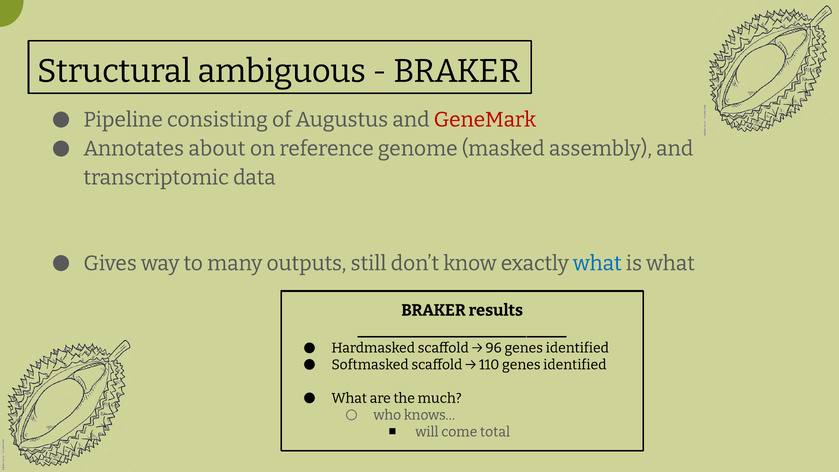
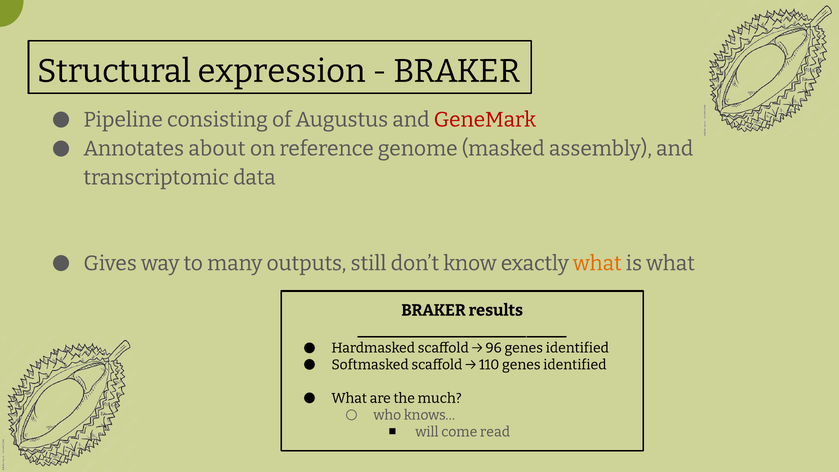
ambiguous: ambiguous -> expression
what at (597, 263) colour: blue -> orange
total: total -> read
